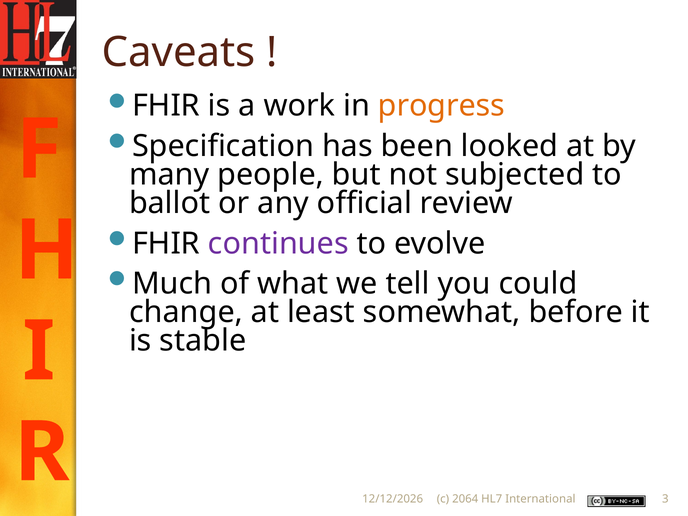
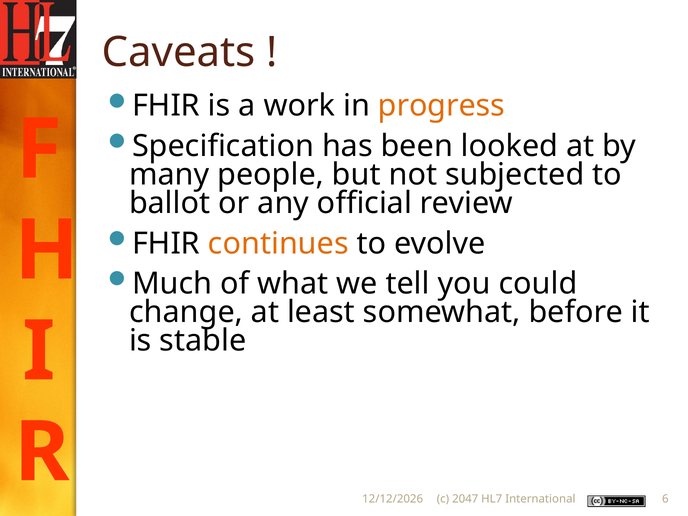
continues colour: purple -> orange
2064: 2064 -> 2047
3: 3 -> 6
